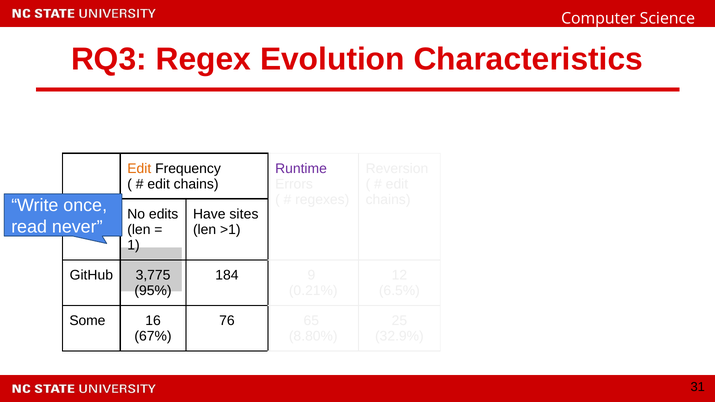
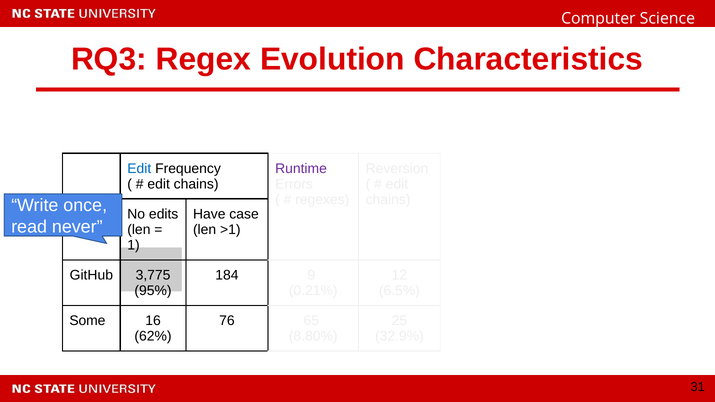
Edit at (139, 169) colour: orange -> blue
sites: sites -> case
67%: 67% -> 62%
